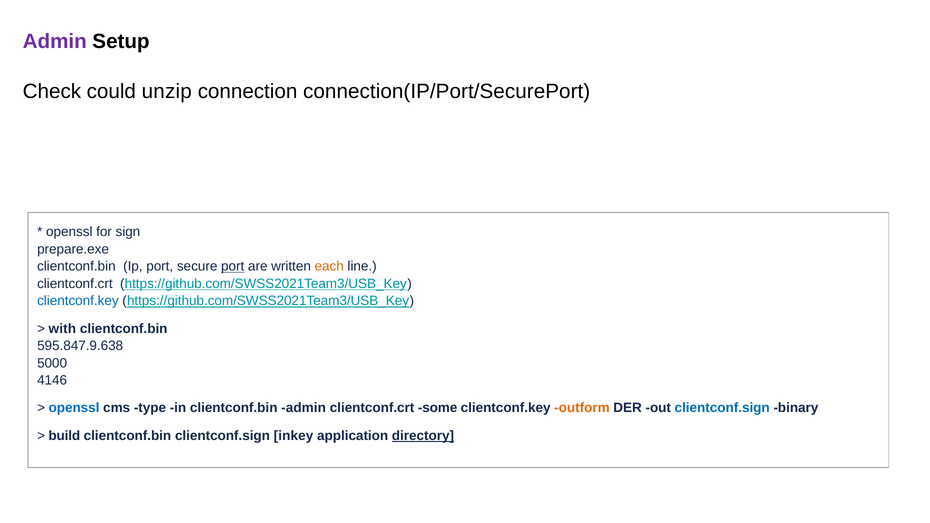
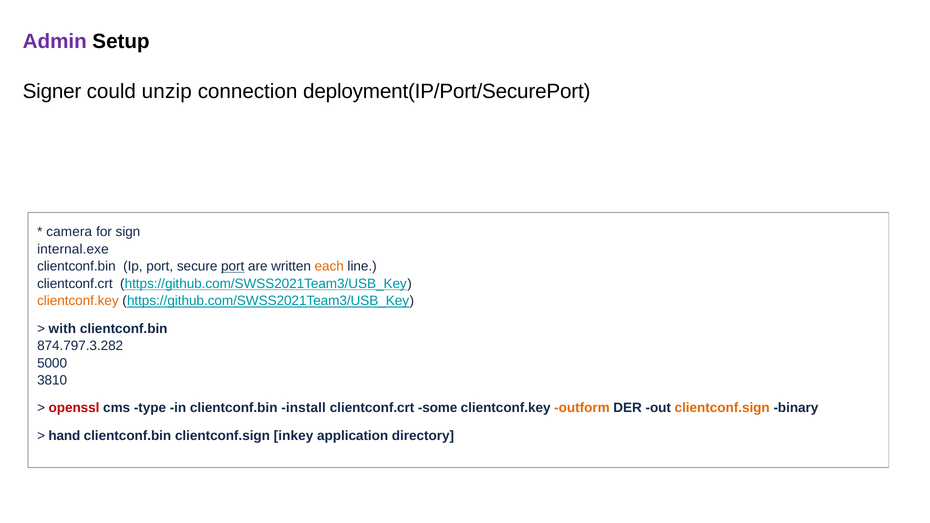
Check: Check -> Signer
connection(IP/Port/SecurePort: connection(IP/Port/SecurePort -> deployment(IP/Port/SecurePort
openssl at (69, 232): openssl -> camera
prepare.exe: prepare.exe -> internal.exe
clientconf.key at (78, 301) colour: blue -> orange
595.847.9.638: 595.847.9.638 -> 874.797.3.282
4146: 4146 -> 3810
openssl at (74, 408) colour: blue -> red
clientconf.bin admin: admin -> install
clientconf.sign at (722, 408) colour: blue -> orange
build: build -> hand
directory underline: present -> none
